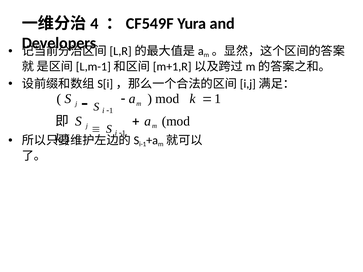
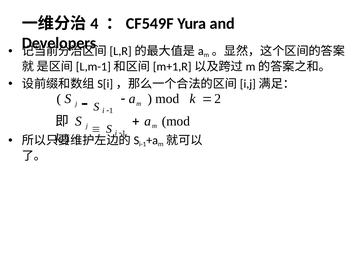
1: 1 -> 2
